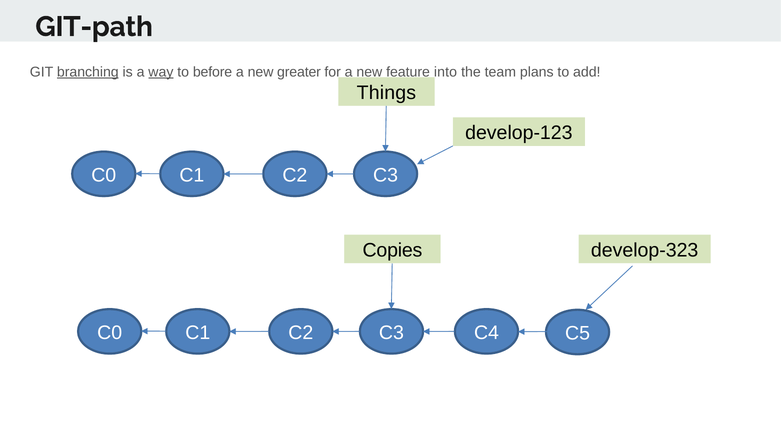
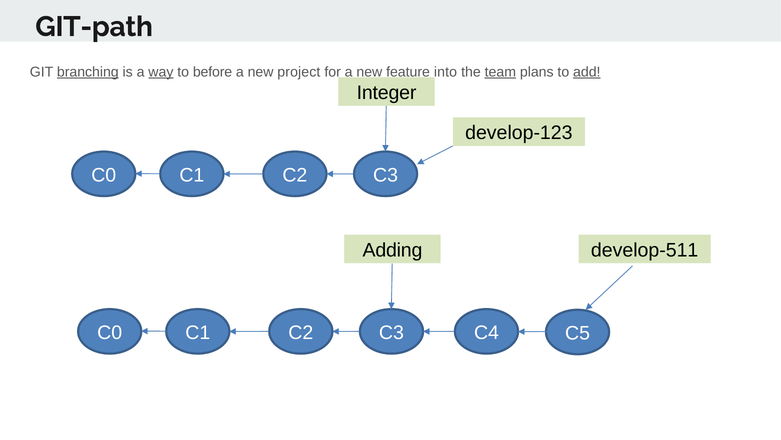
greater: greater -> project
team underline: none -> present
add underline: none -> present
Things: Things -> Integer
Copies: Copies -> Adding
develop-323: develop-323 -> develop-511
